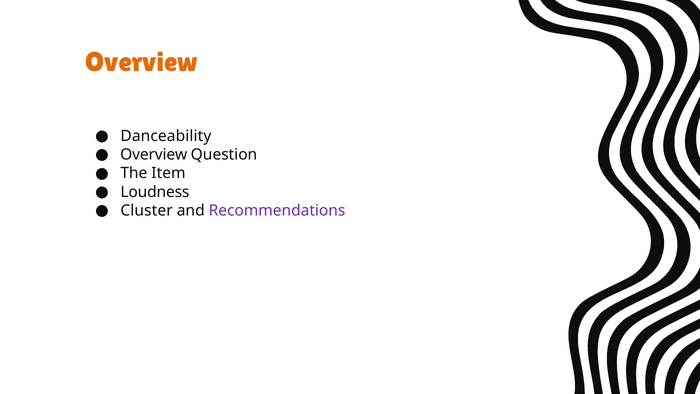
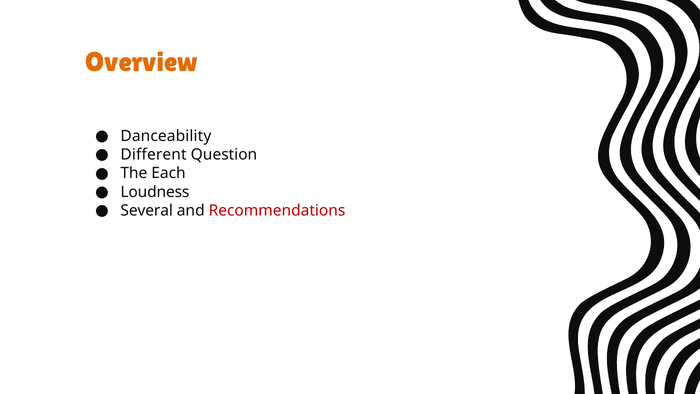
Overview at (154, 154): Overview -> Different
Item: Item -> Each
Cluster: Cluster -> Several
Recommendations colour: purple -> red
